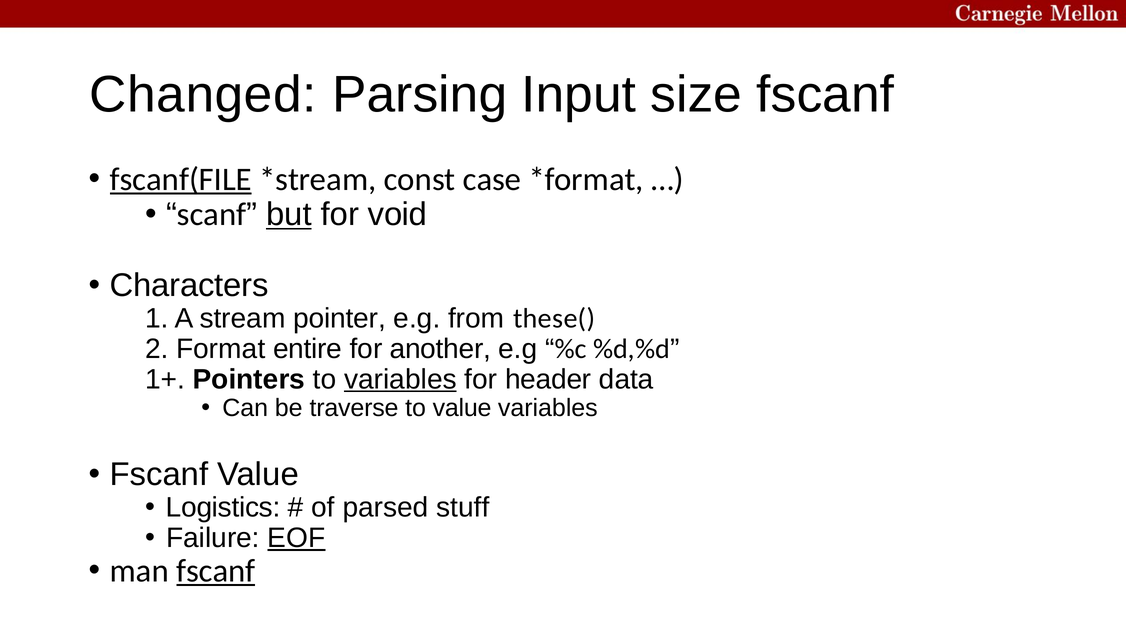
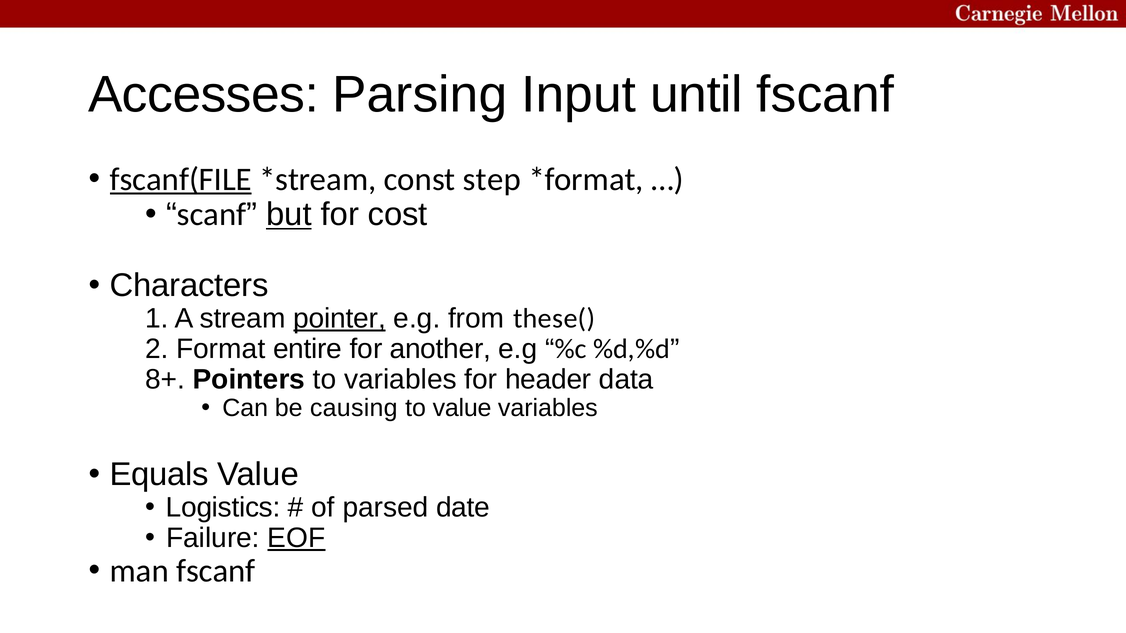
Changed: Changed -> Accesses
size: size -> until
case: case -> step
void: void -> cost
pointer underline: none -> present
1+: 1+ -> 8+
variables at (400, 379) underline: present -> none
traverse: traverse -> causing
Fscanf at (159, 475): Fscanf -> Equals
stuff: stuff -> date
fscanf at (216, 571) underline: present -> none
